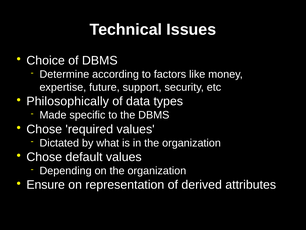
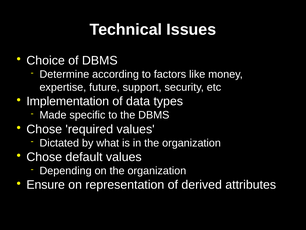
Philosophically: Philosophically -> Implementation
